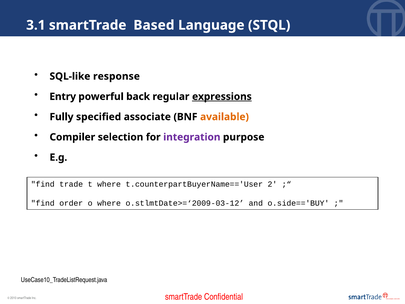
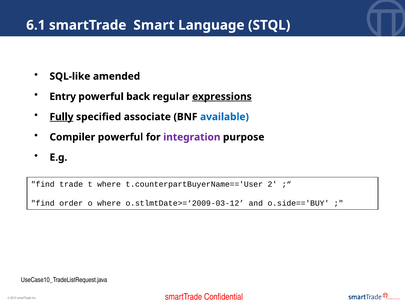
3.1: 3.1 -> 6.1
Based: Based -> Smart
response: response -> amended
Fully underline: none -> present
available colour: orange -> blue
Compiler selection: selection -> powerful
